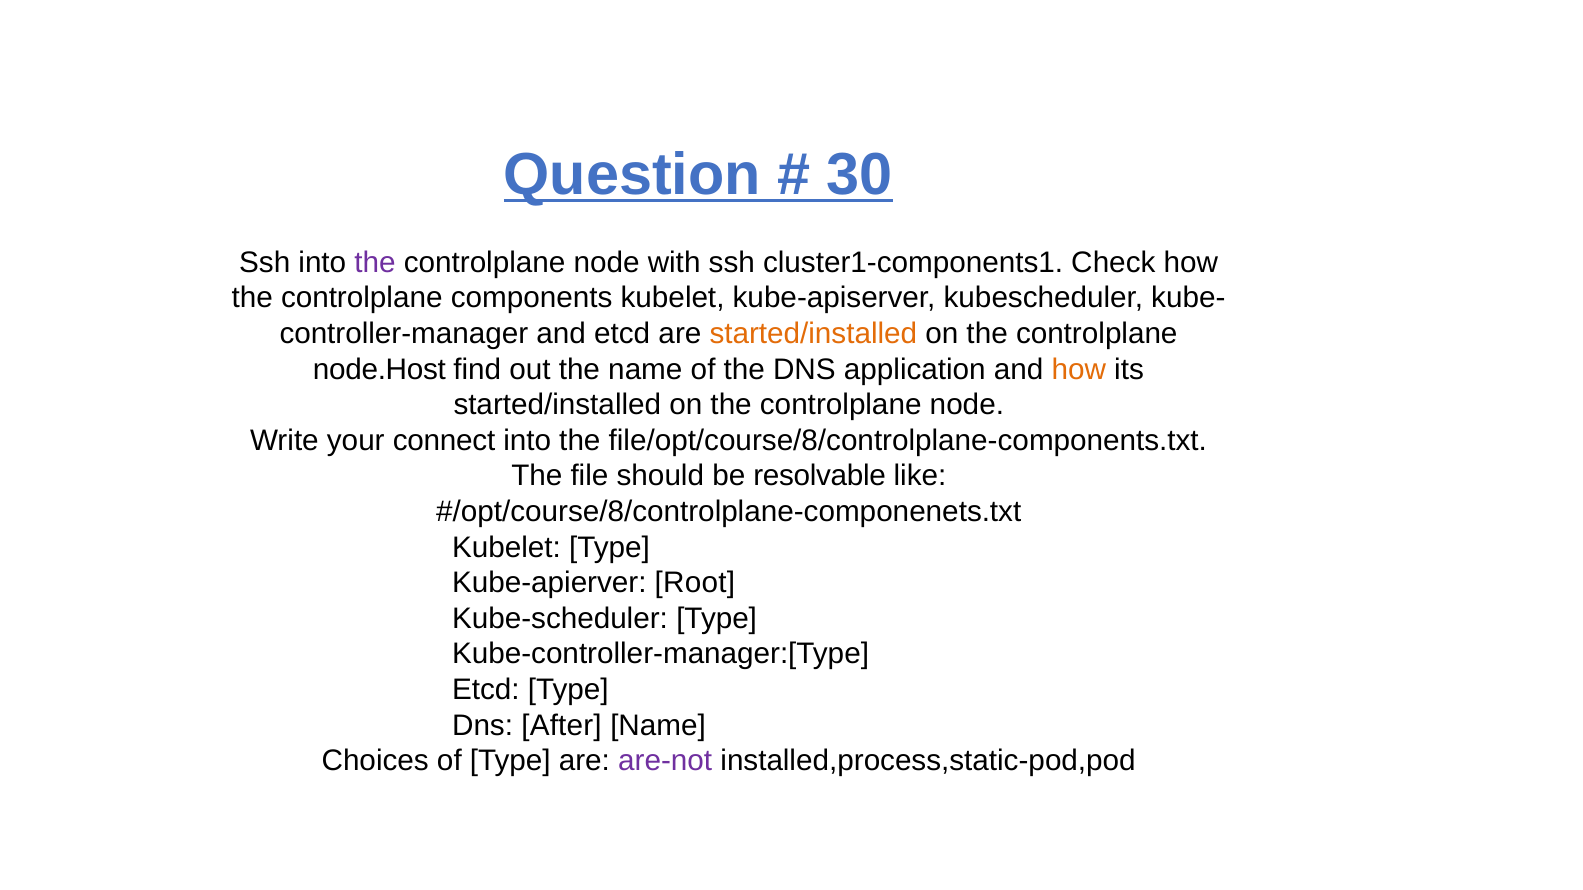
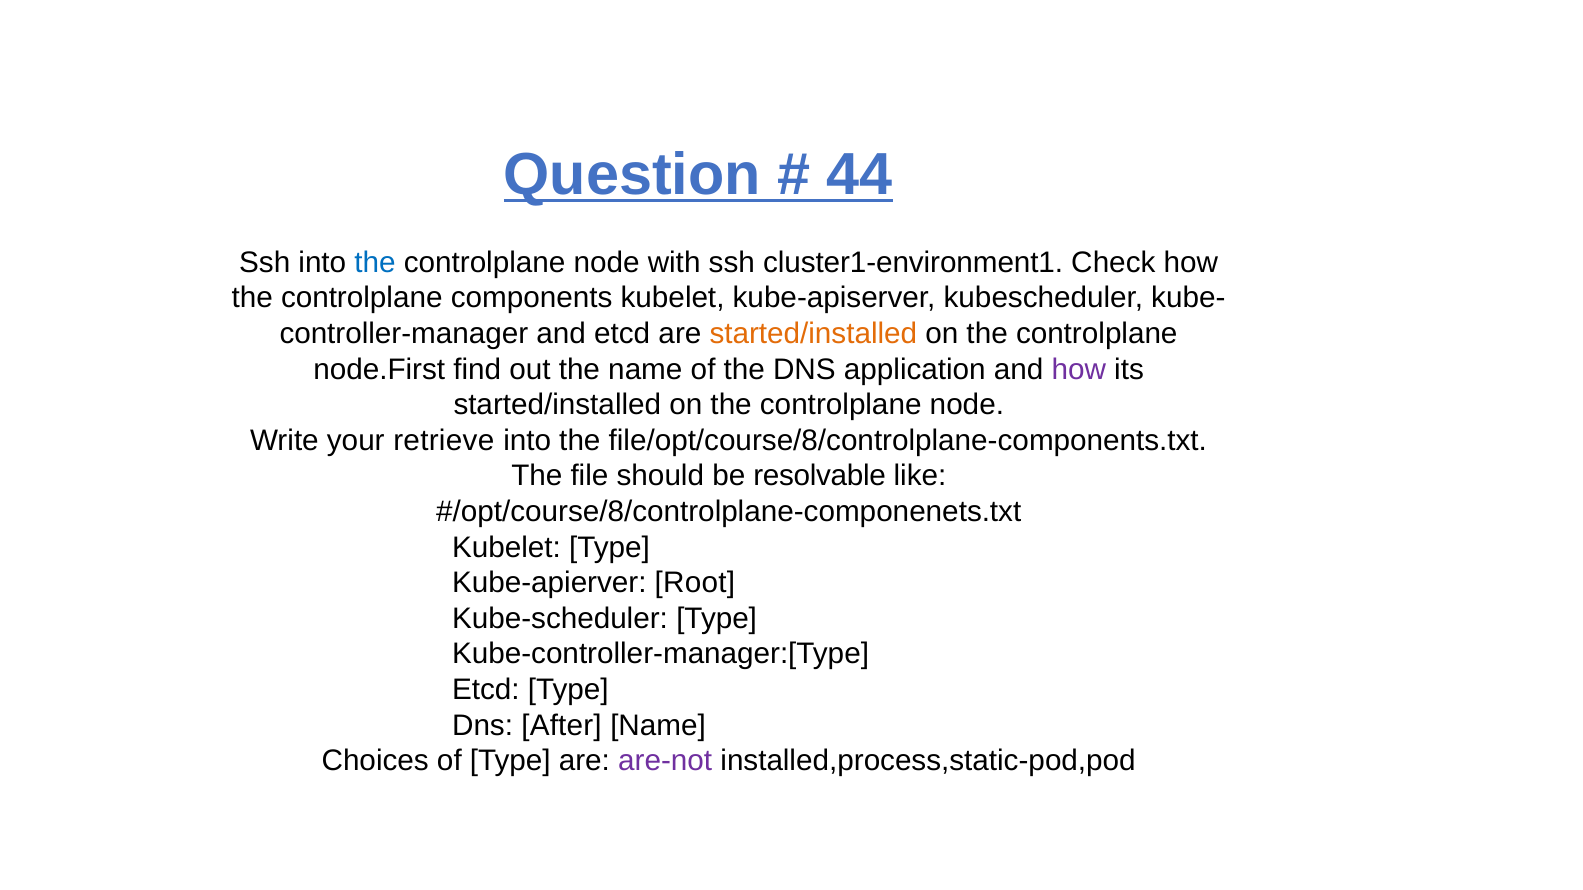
30: 30 -> 44
the at (375, 263) colour: purple -> blue
cluster1-components1: cluster1-components1 -> cluster1-environment1
node.Host: node.Host -> node.First
how at (1079, 370) colour: orange -> purple
connect: connect -> retrieve
